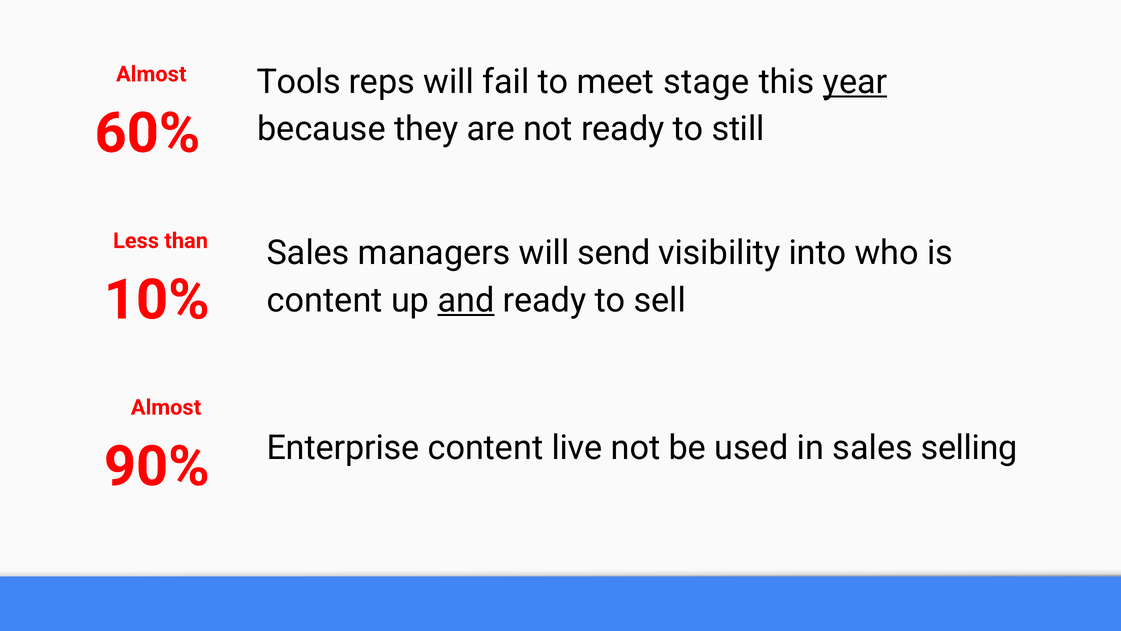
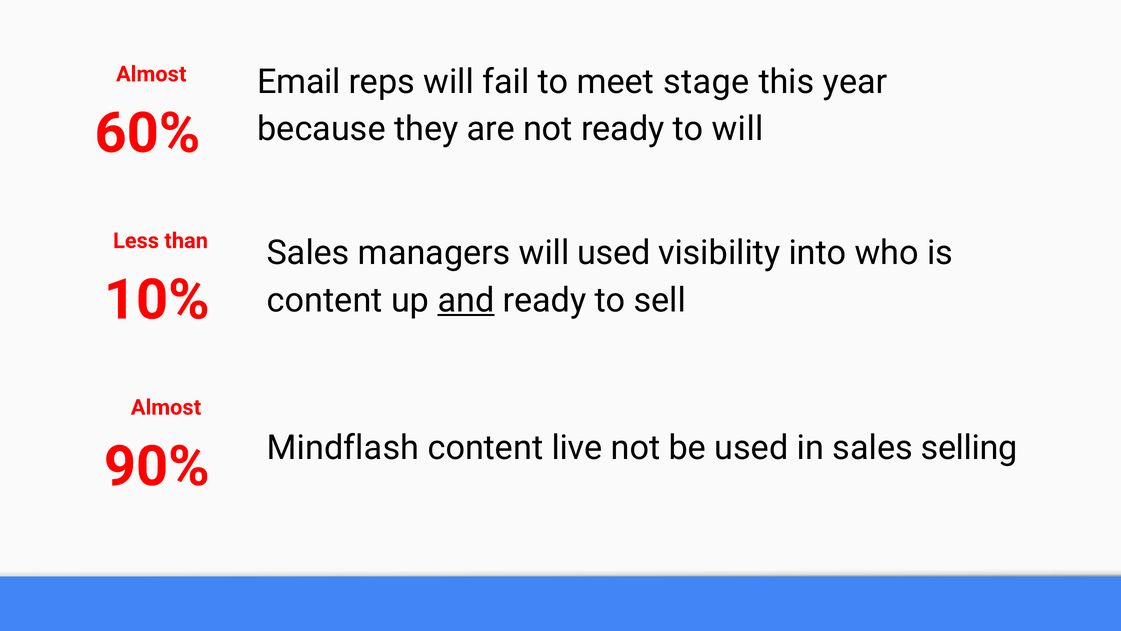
Tools: Tools -> Email
year underline: present -> none
to still: still -> will
will send: send -> used
Enterprise: Enterprise -> Mindflash
